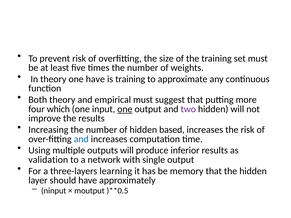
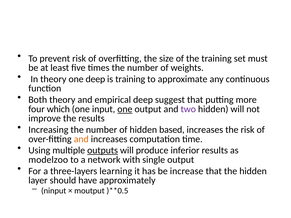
one have: have -> deep
empirical must: must -> deep
and at (81, 139) colour: blue -> orange
outputs underline: none -> present
validation: validation -> modelzoo
memory: memory -> increase
